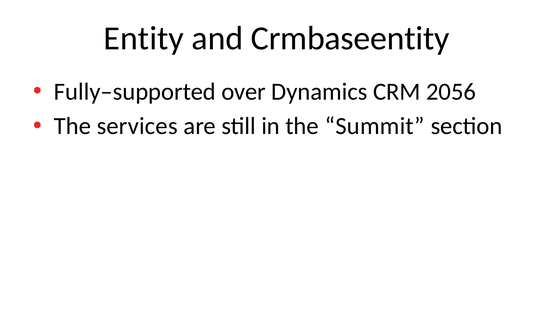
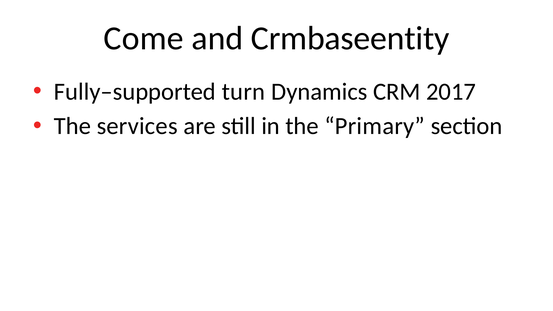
Entity: Entity -> Come
over: over -> turn
2056: 2056 -> 2017
Summit: Summit -> Primary
